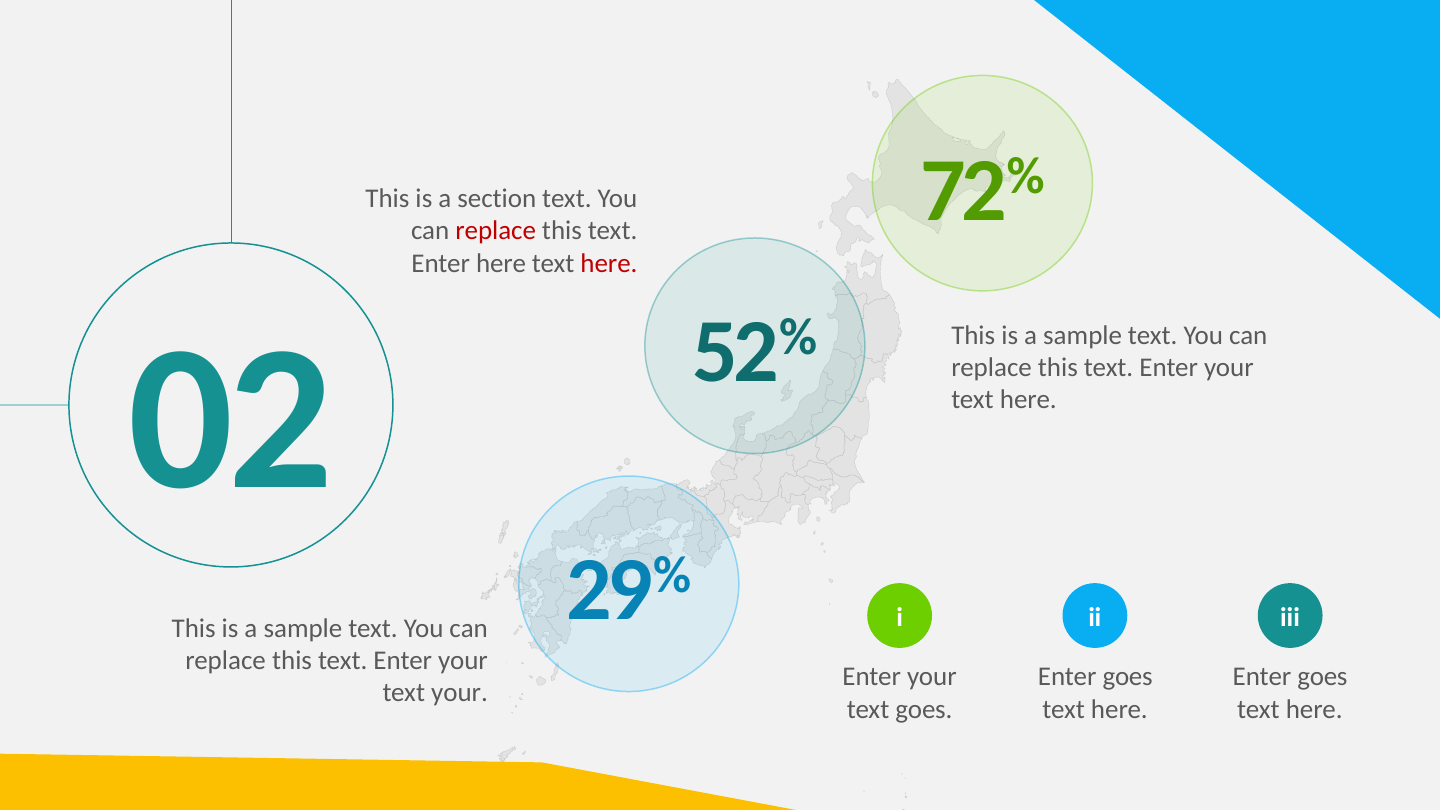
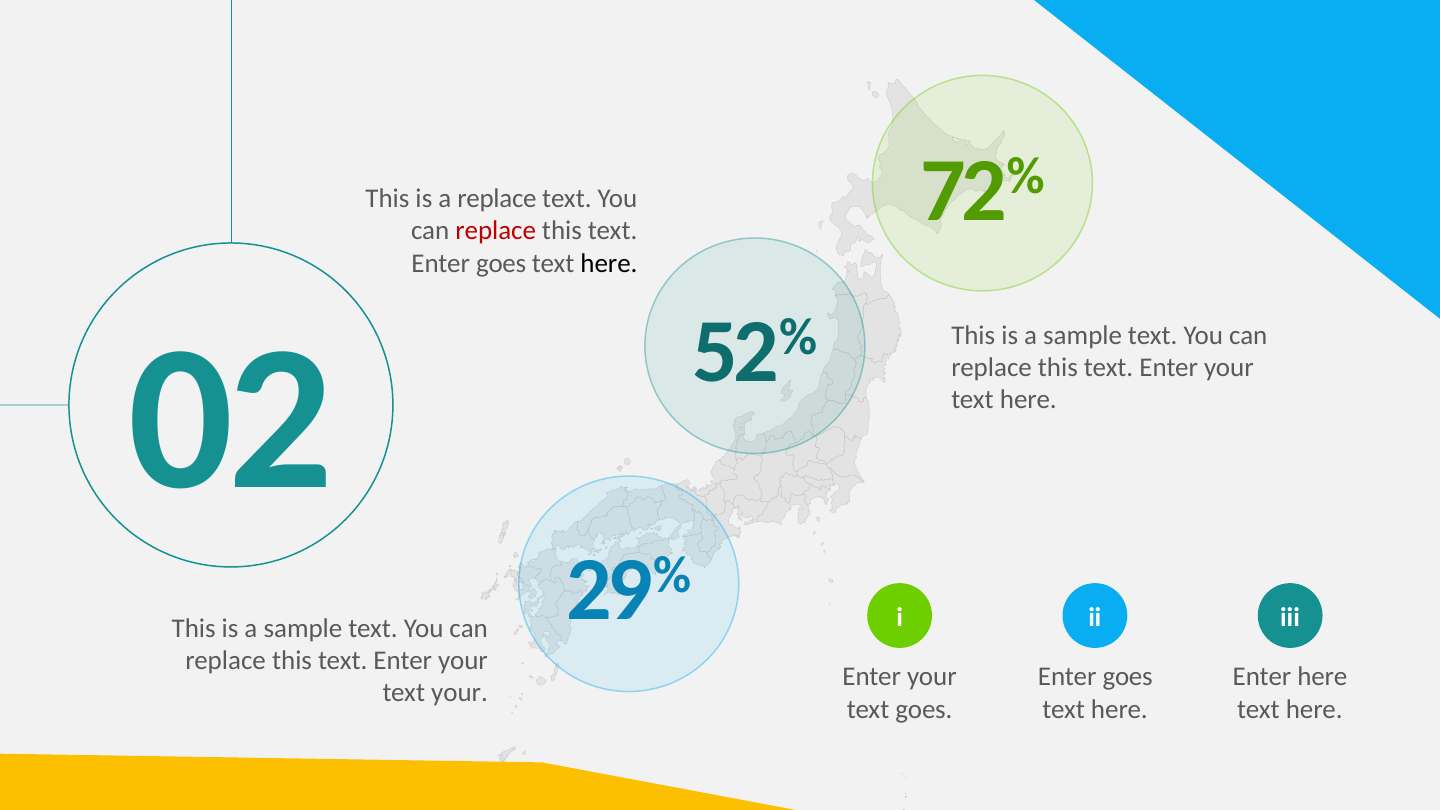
a section: section -> replace
here at (501, 263): here -> goes
here at (609, 263) colour: red -> black
goes at (1322, 677): goes -> here
